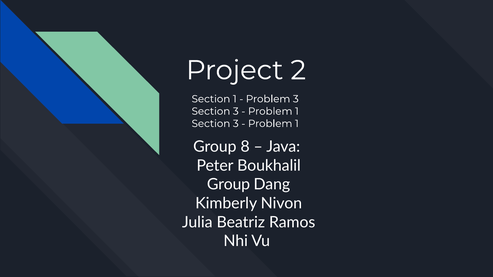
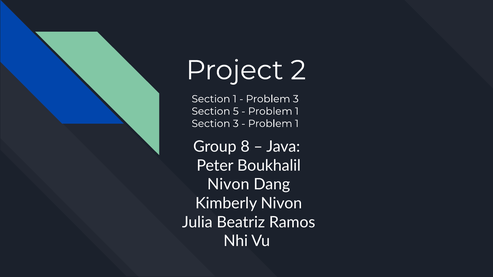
3 at (236, 111): 3 -> 5
Group at (228, 185): Group -> Nivon
